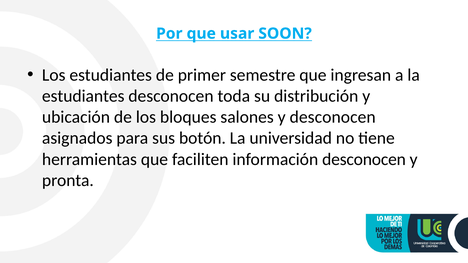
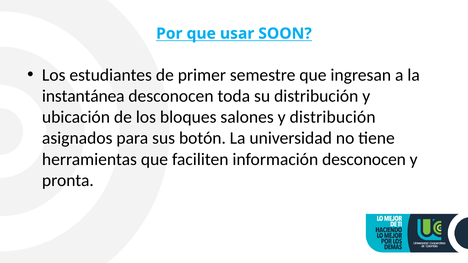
estudiantes at (83, 96): estudiantes -> instantánea
y desconocen: desconocen -> distribución
